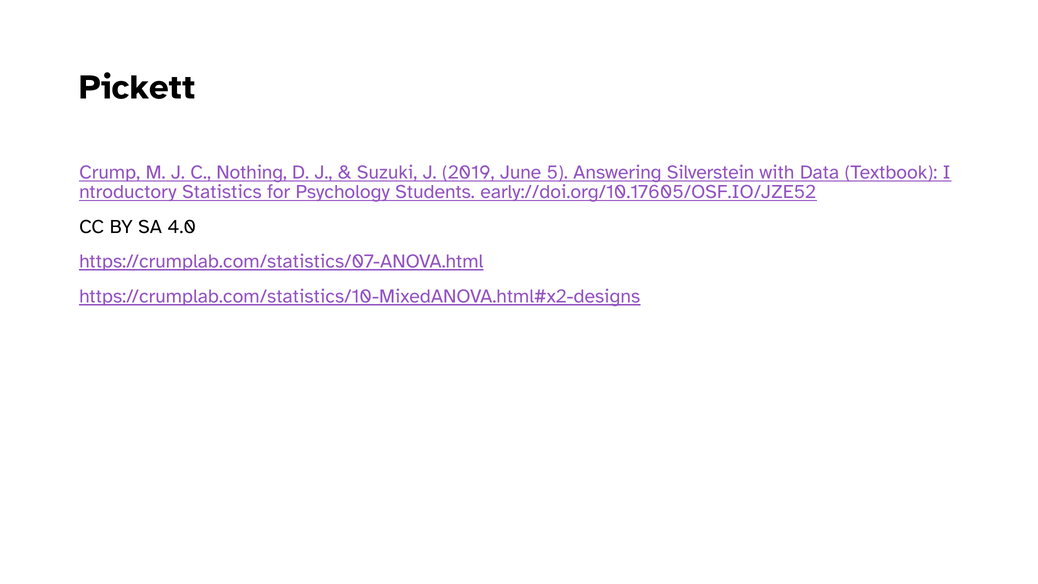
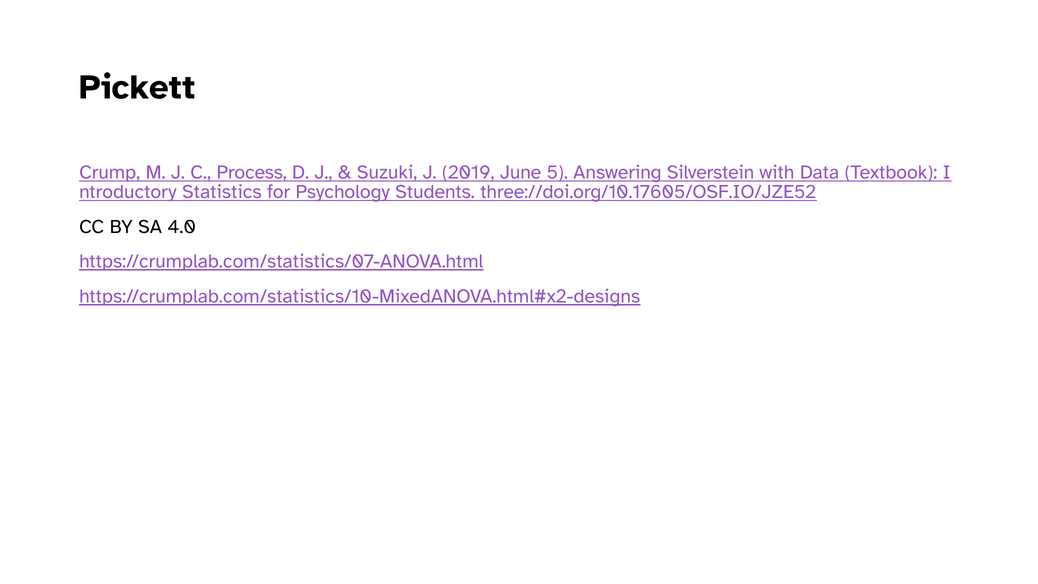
Nothing: Nothing -> Process
early://doi.org/10.17605/OSF.IO/JZE52: early://doi.org/10.17605/OSF.IO/JZE52 -> three://doi.org/10.17605/OSF.IO/JZE52
